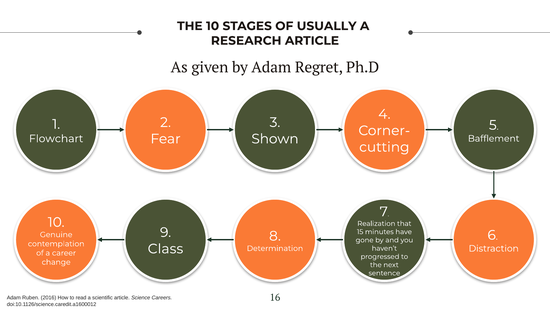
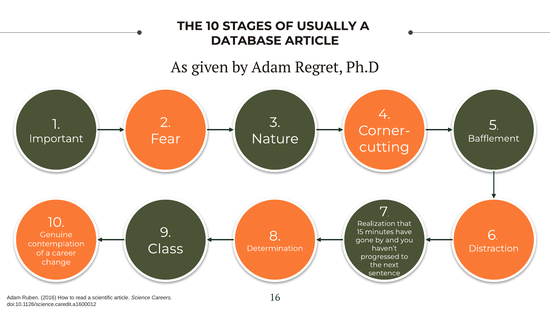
RESEARCH: RESEARCH -> DATABASE
Shown: Shown -> Nature
Flowchart: Flowchart -> Important
